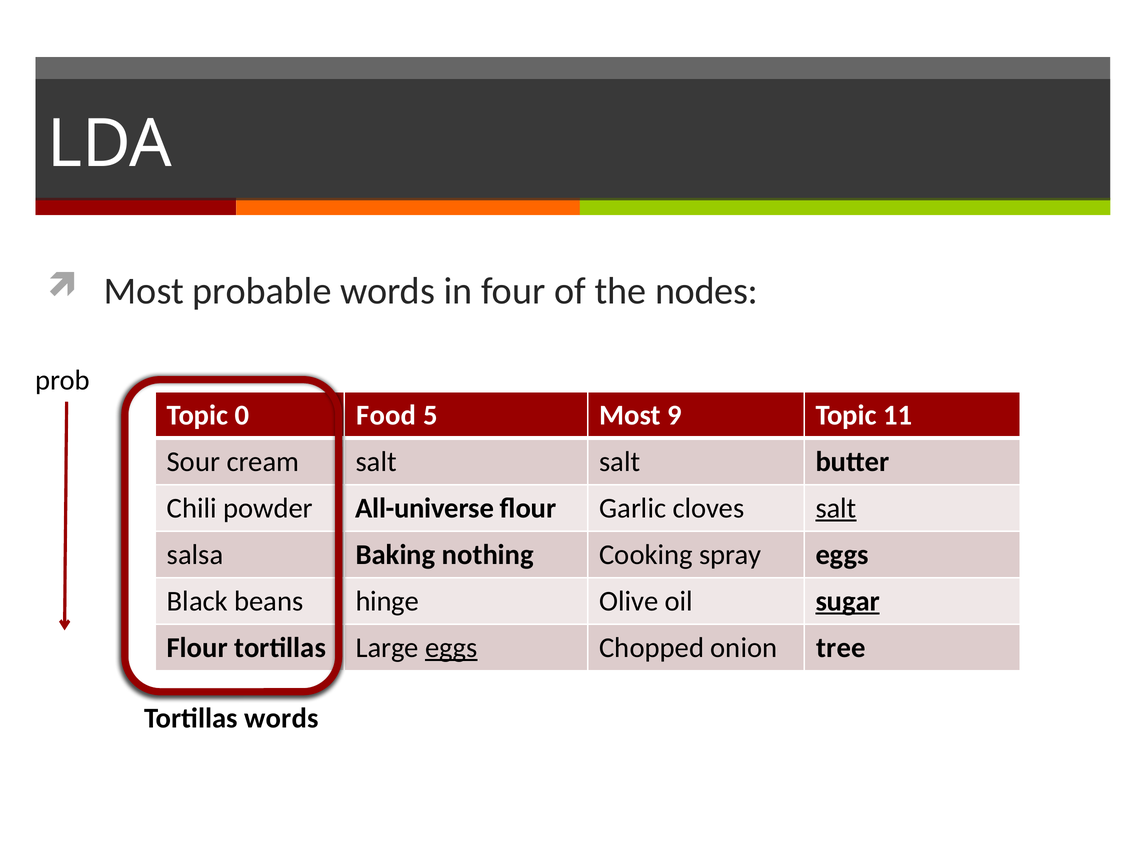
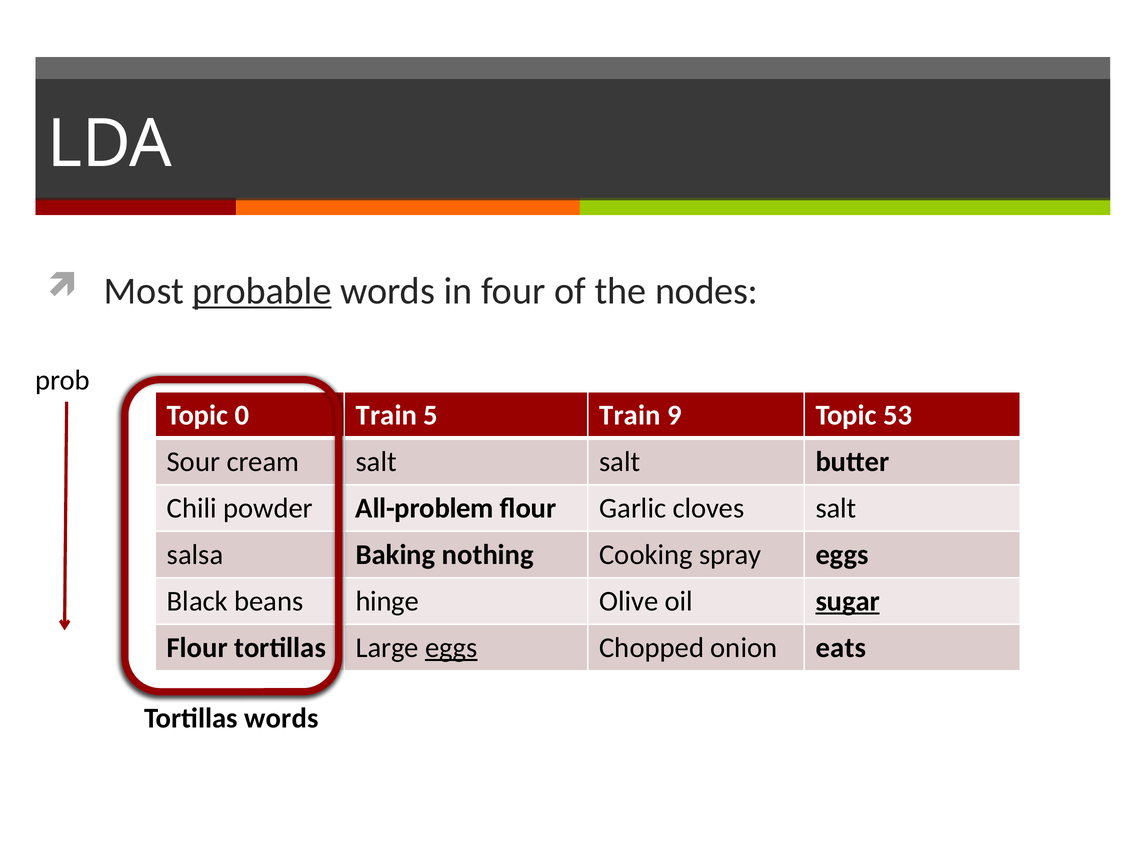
probable underline: none -> present
Food at (386, 415): Food -> Train
5 Most: Most -> Train
11: 11 -> 53
All-universe: All-universe -> All-problem
salt at (836, 508) underline: present -> none
tree: tree -> eats
